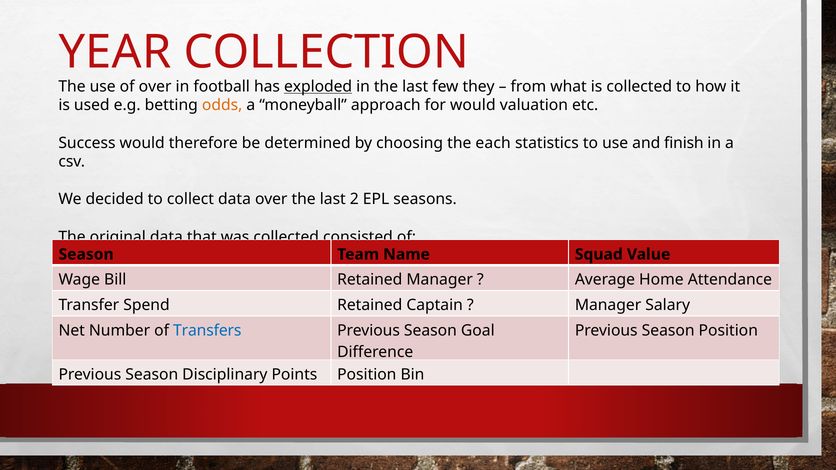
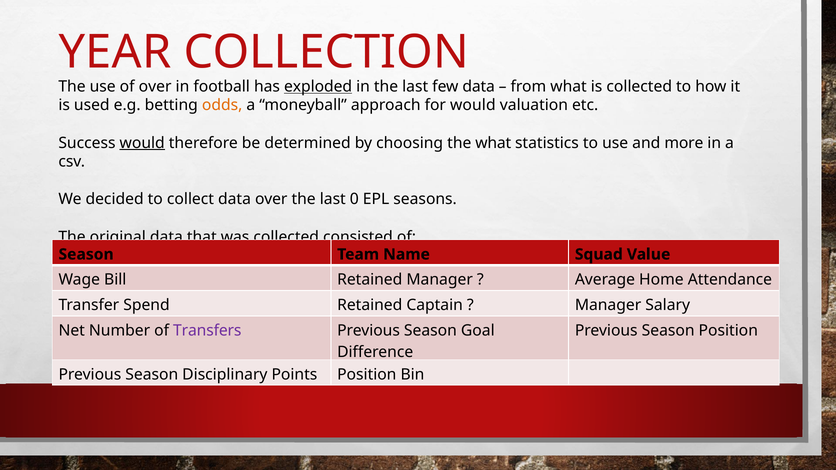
few they: they -> data
would at (142, 143) underline: none -> present
the each: each -> what
finish: finish -> more
2: 2 -> 0
Transfers colour: blue -> purple
